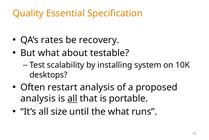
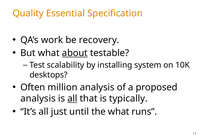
rates: rates -> work
about underline: none -> present
restart: restart -> million
portable: portable -> typically
size: size -> just
